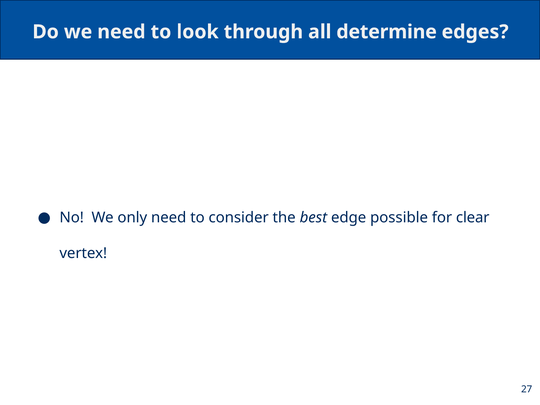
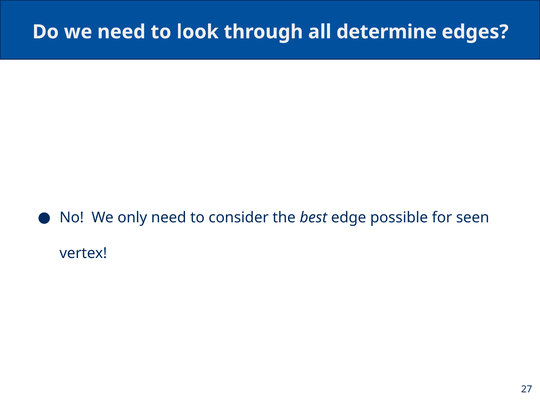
clear: clear -> seen
